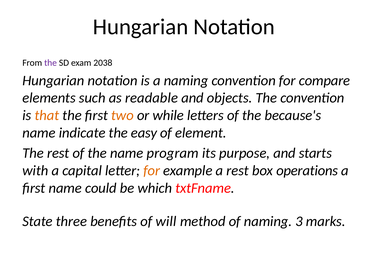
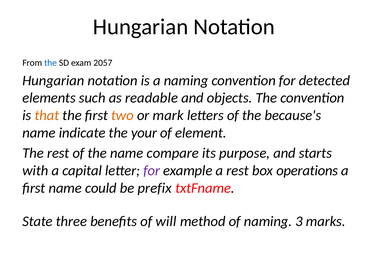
the at (51, 63) colour: purple -> blue
2038: 2038 -> 2057
compare: compare -> detected
while: while -> mark
easy: easy -> your
program: program -> compare
for at (152, 170) colour: orange -> purple
which: which -> prefix
